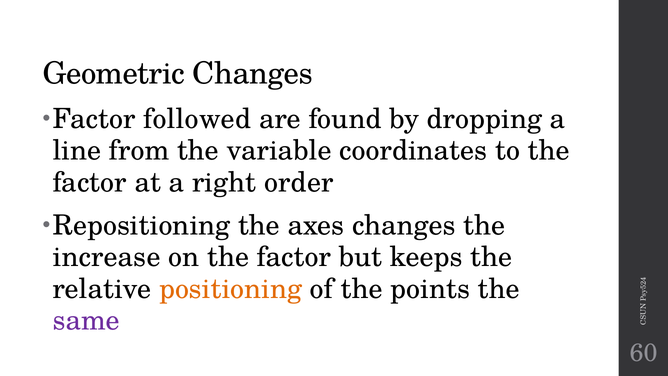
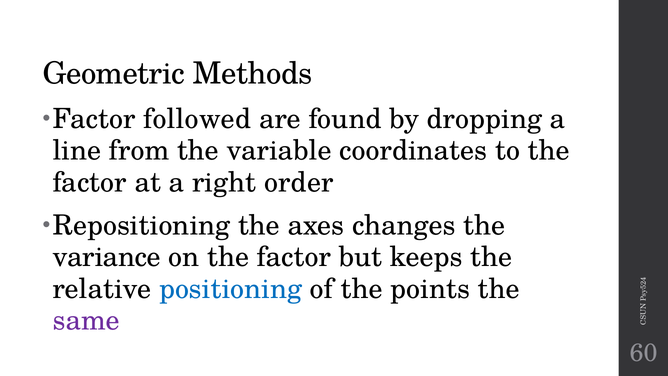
Geometric Changes: Changes -> Methods
increase: increase -> variance
positioning colour: orange -> blue
